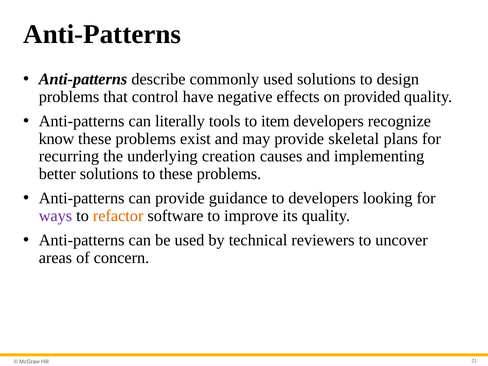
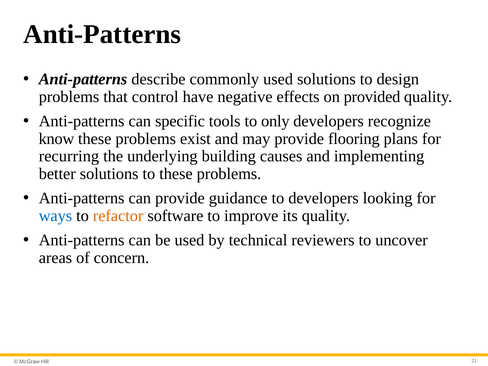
literally: literally -> specific
item: item -> only
skeletal: skeletal -> flooring
creation: creation -> building
ways colour: purple -> blue
